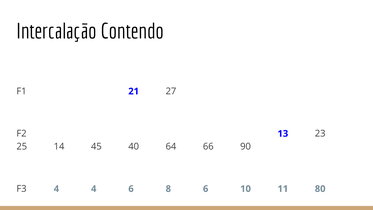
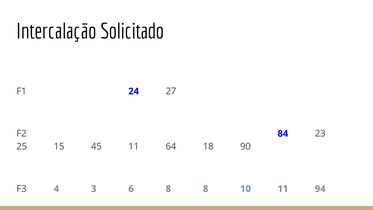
Contendo: Contendo -> Solicitado
21: 21 -> 24
13: 13 -> 84
14: 14 -> 15
45 40: 40 -> 11
66: 66 -> 18
4 4: 4 -> 3
8 6: 6 -> 8
80: 80 -> 94
